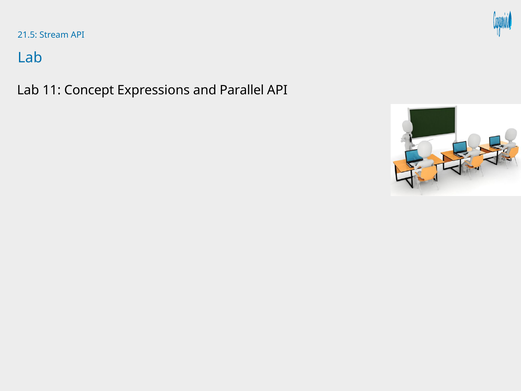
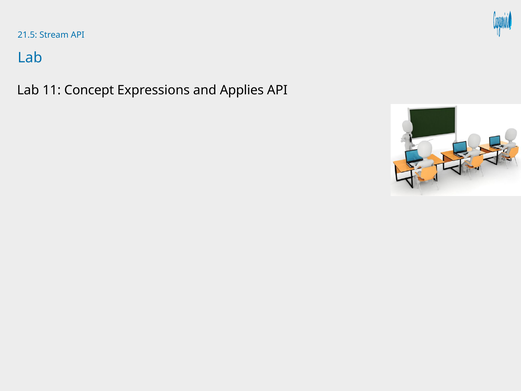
Parallel: Parallel -> Applies
